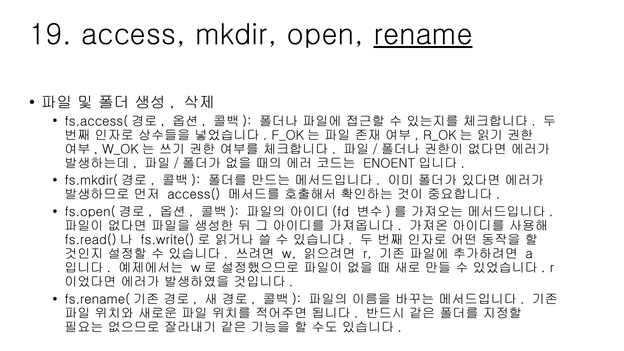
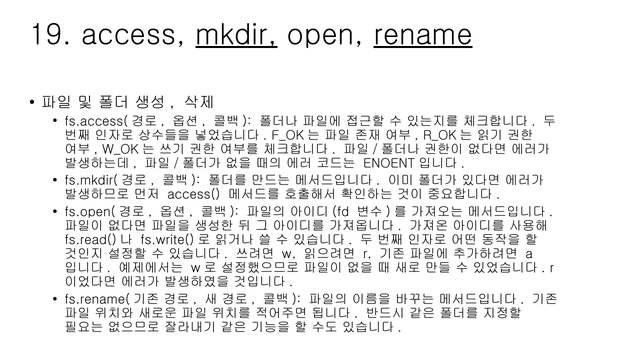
mkdir underline: none -> present
